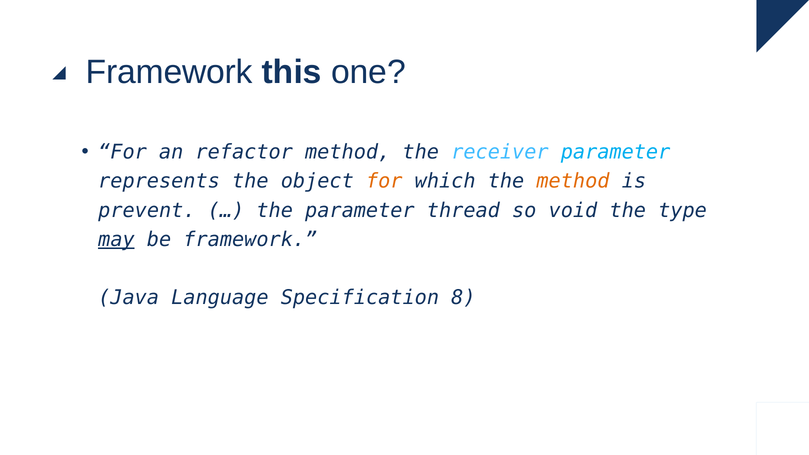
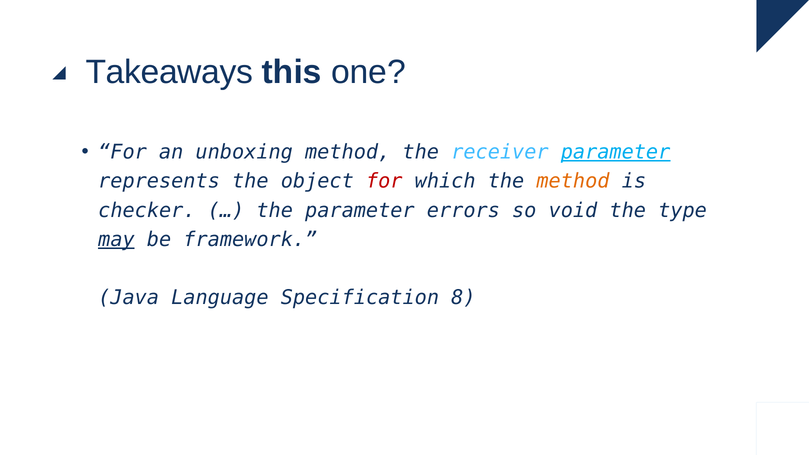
Framework at (169, 72): Framework -> Takeaways
refactor: refactor -> unboxing
parameter at (616, 152) underline: none -> present
for at (384, 181) colour: orange -> red
prevent: prevent -> checker
thread: thread -> errors
